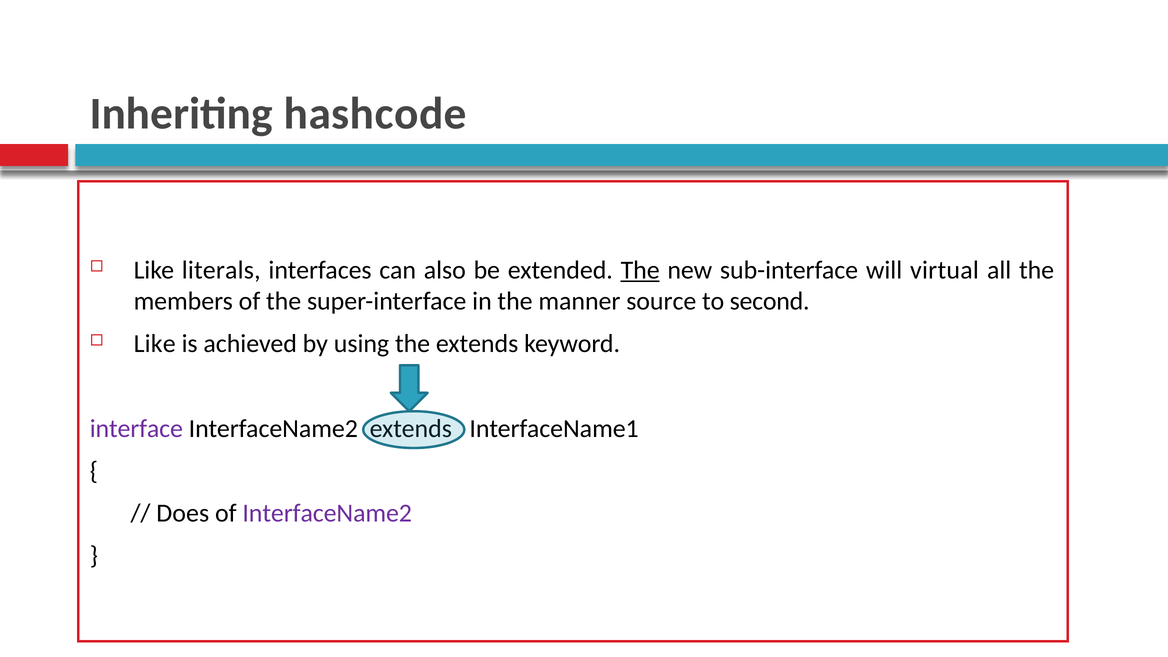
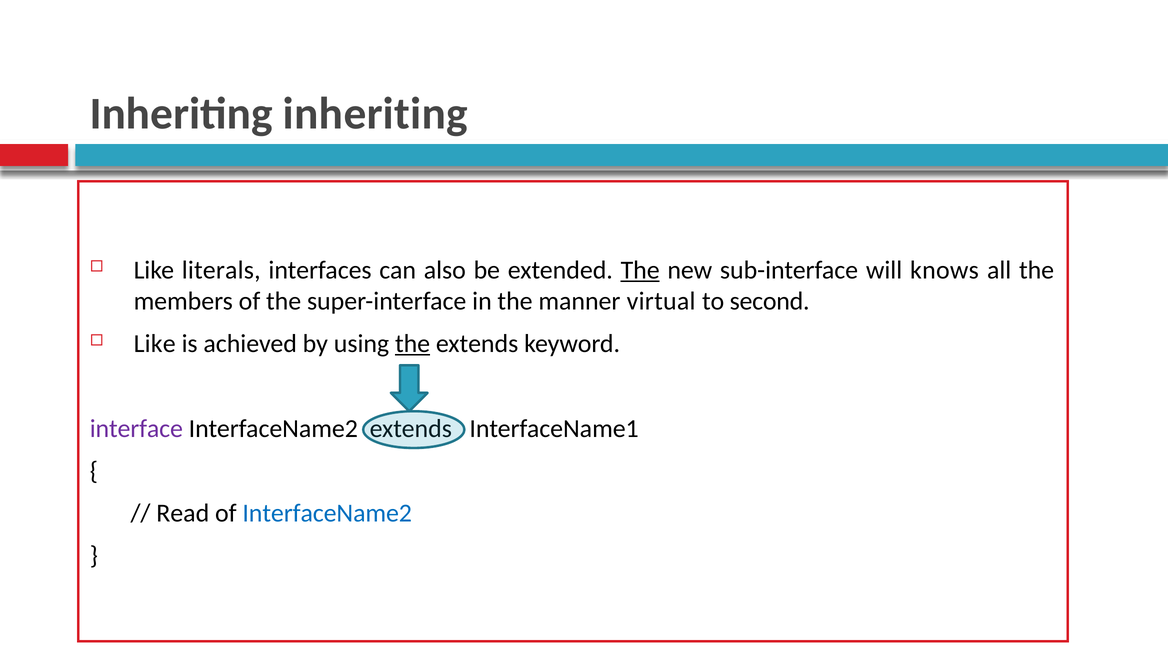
Inheriting hashcode: hashcode -> inheriting
virtual: virtual -> knows
source: source -> virtual
the at (413, 344) underline: none -> present
Does: Does -> Read
InterfaceName2 at (327, 513) colour: purple -> blue
